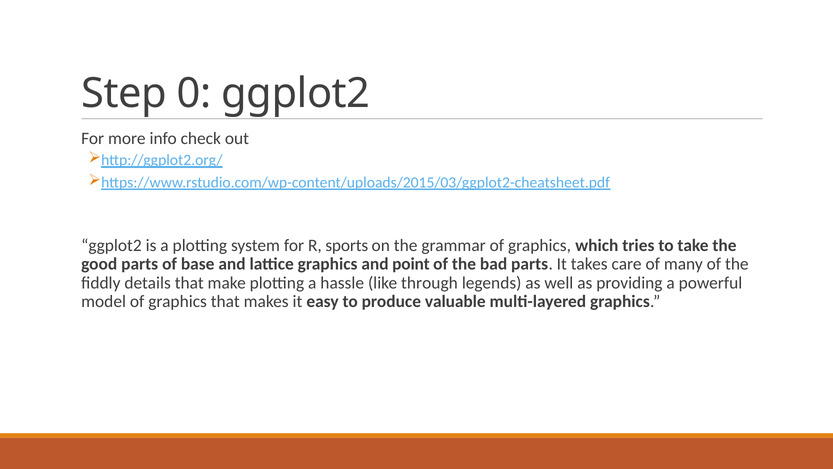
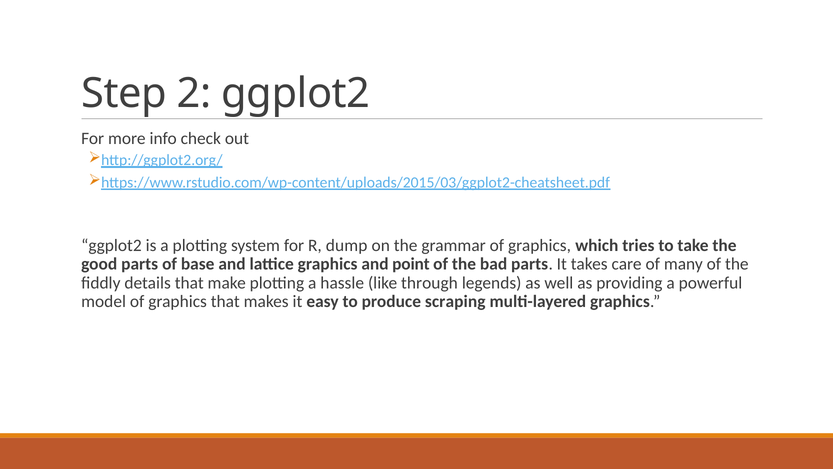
0: 0 -> 2
sports: sports -> dump
valuable: valuable -> scraping
